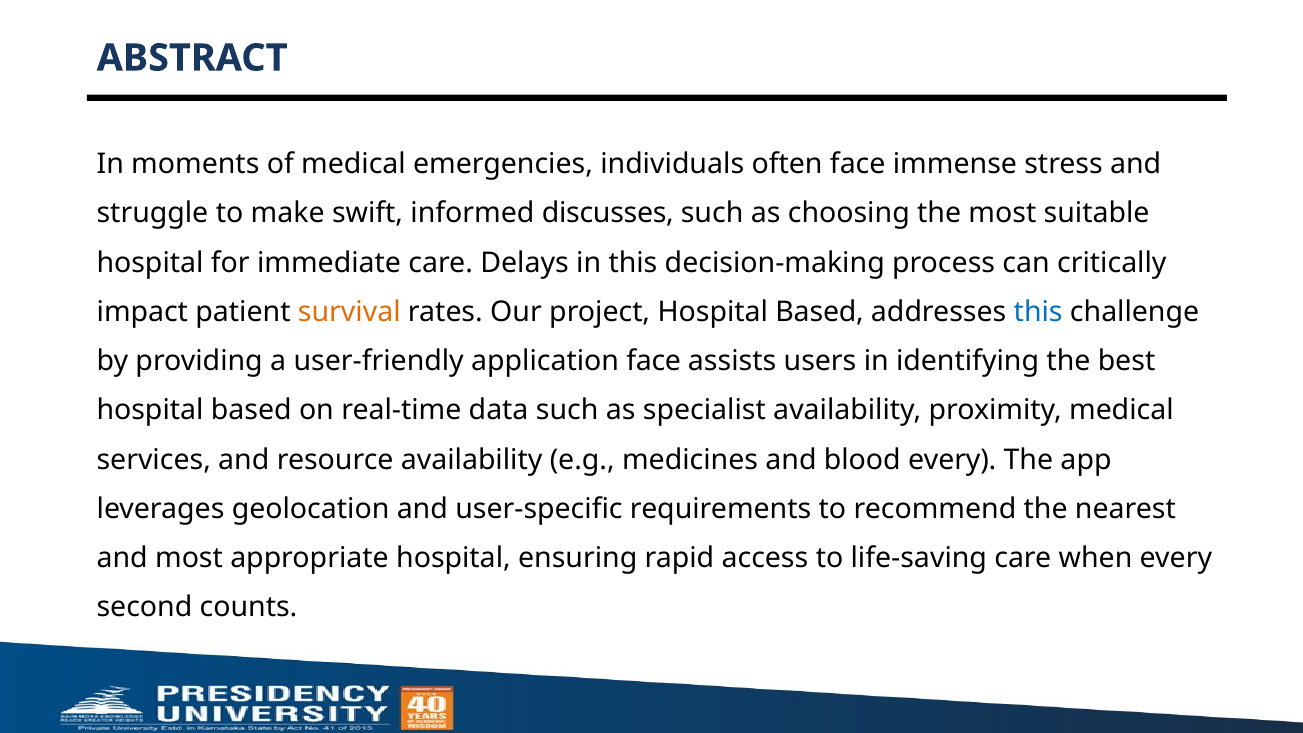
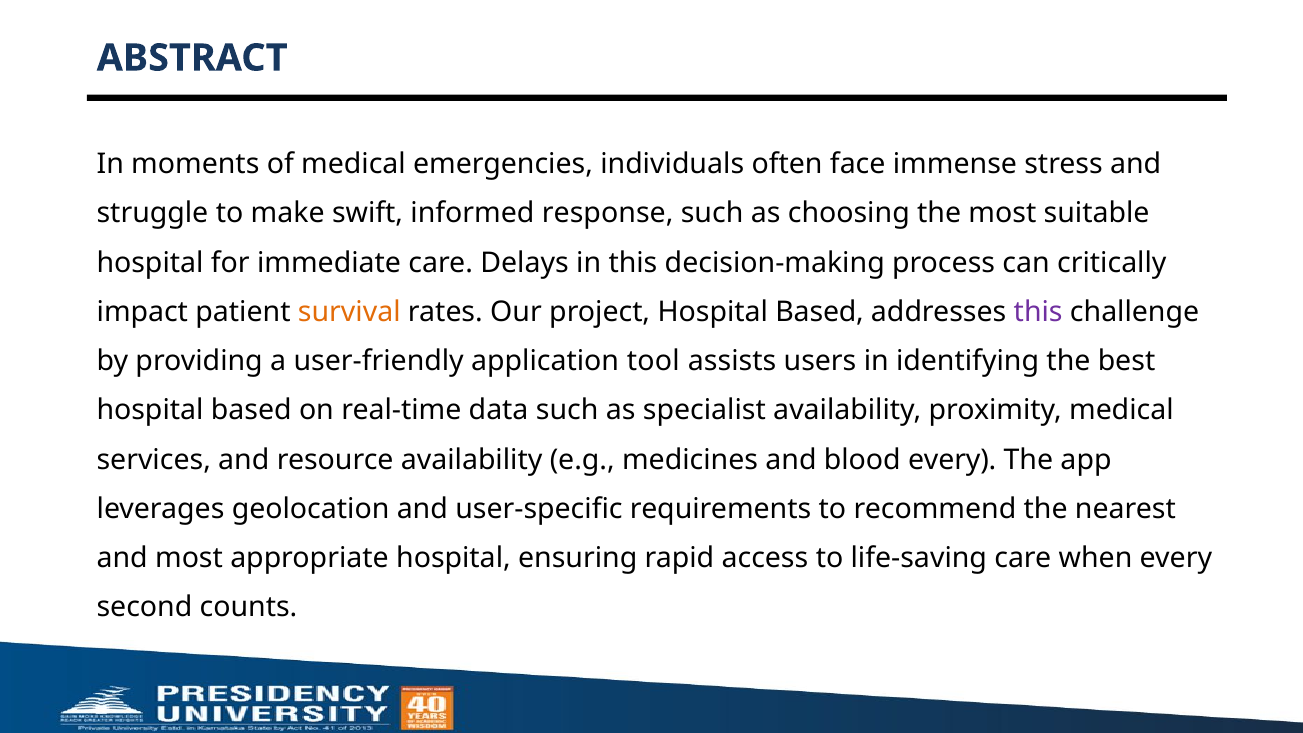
discusses: discusses -> response
this at (1038, 312) colour: blue -> purple
application face: face -> tool
